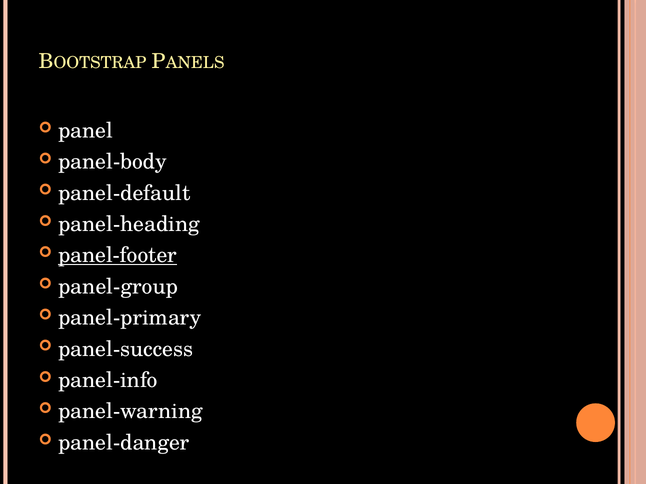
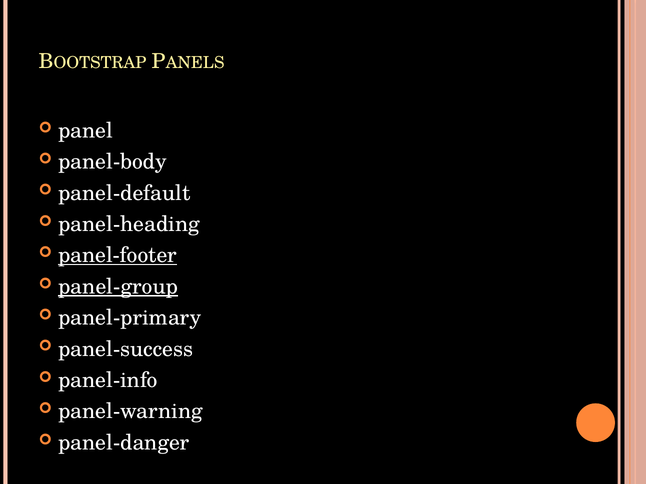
panel-group underline: none -> present
